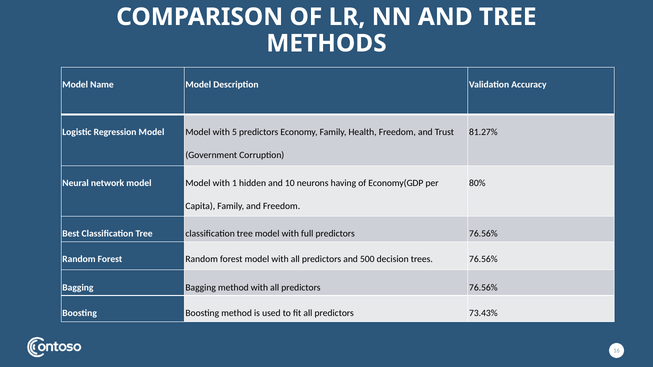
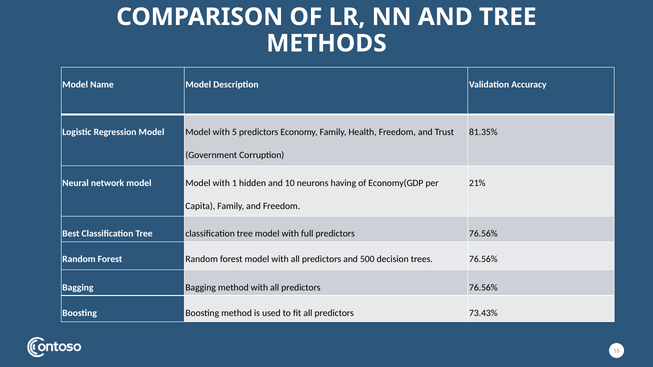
81.27%: 81.27% -> 81.35%
80%: 80% -> 21%
